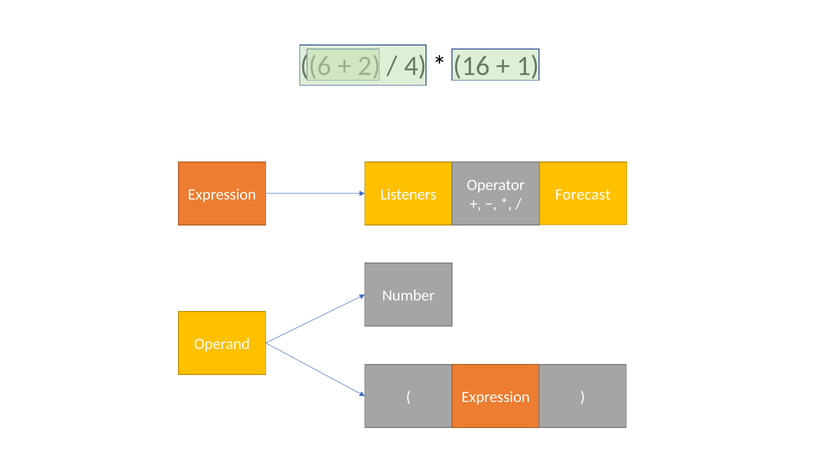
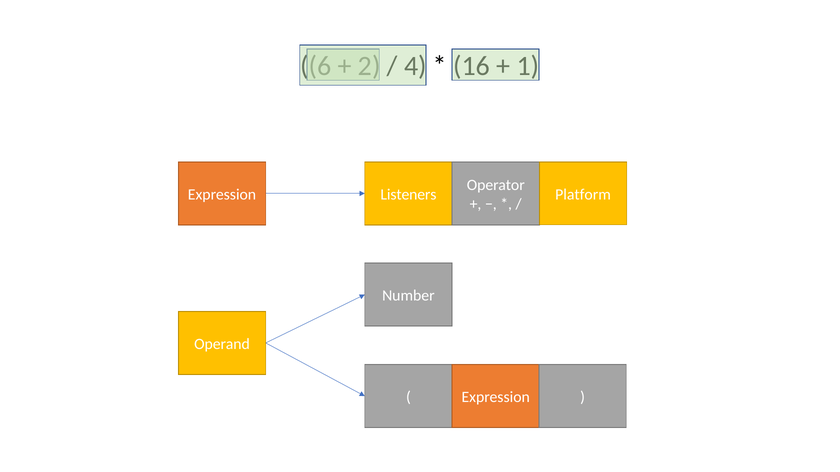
Forecast: Forecast -> Platform
